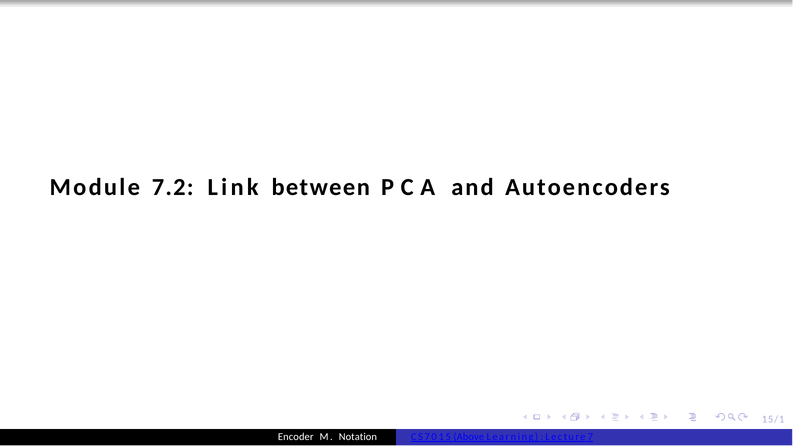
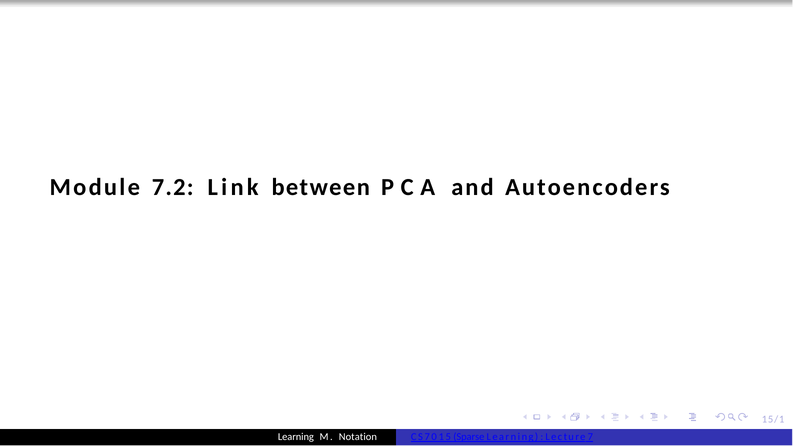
Encoder at (296, 437): Encoder -> Learning
Above: Above -> Sparse
